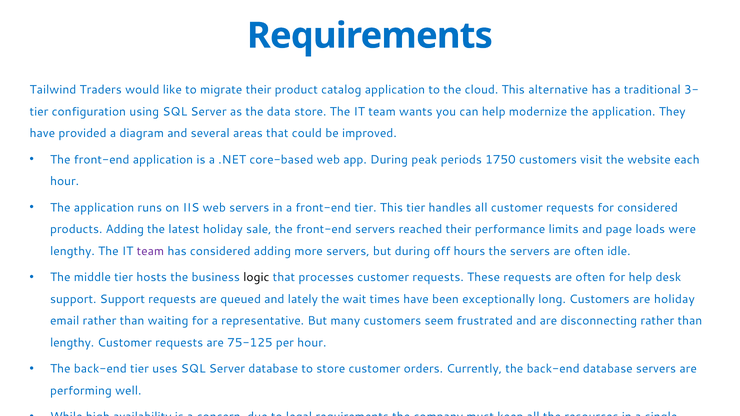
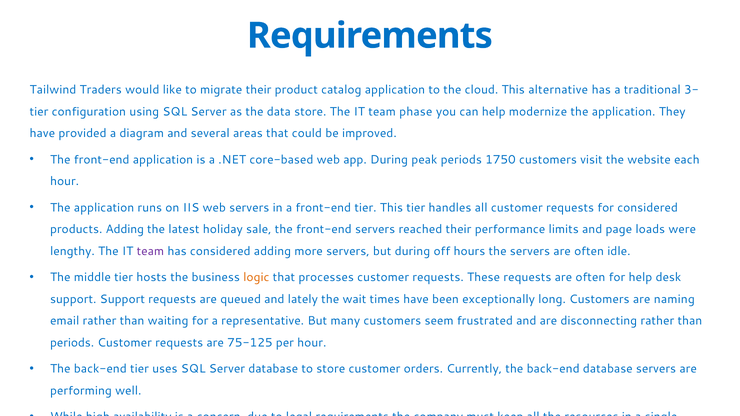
wants: wants -> phase
logic colour: black -> orange
are holiday: holiday -> naming
lengthy at (72, 343): lengthy -> periods
